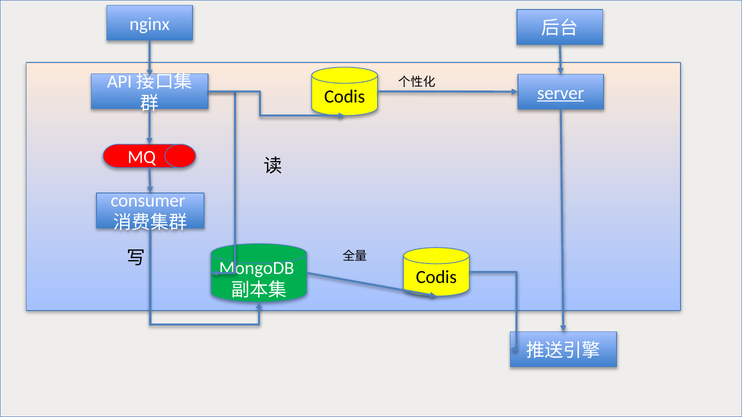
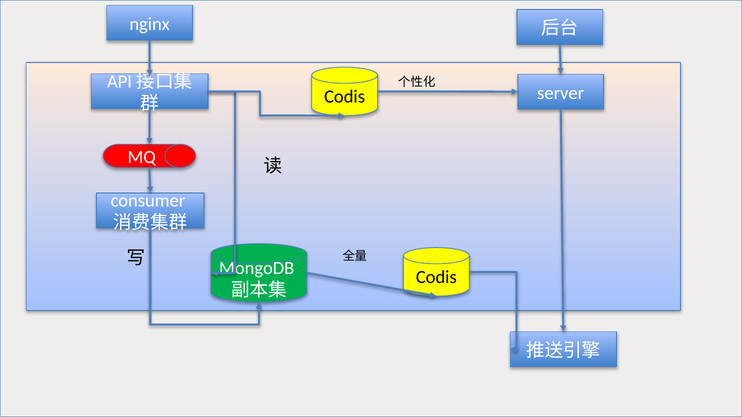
server underline: present -> none
